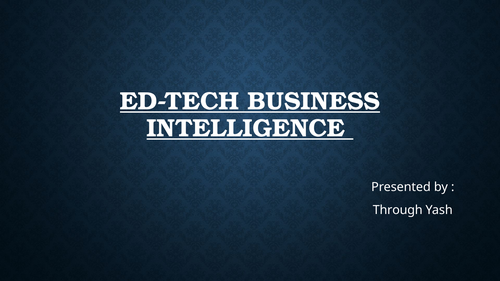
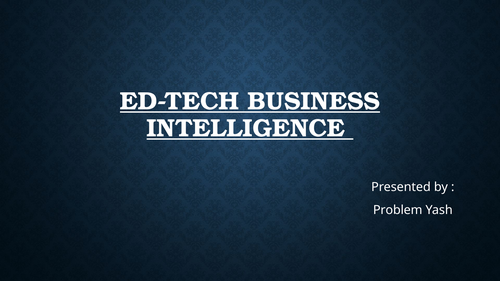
Through: Through -> Problem
